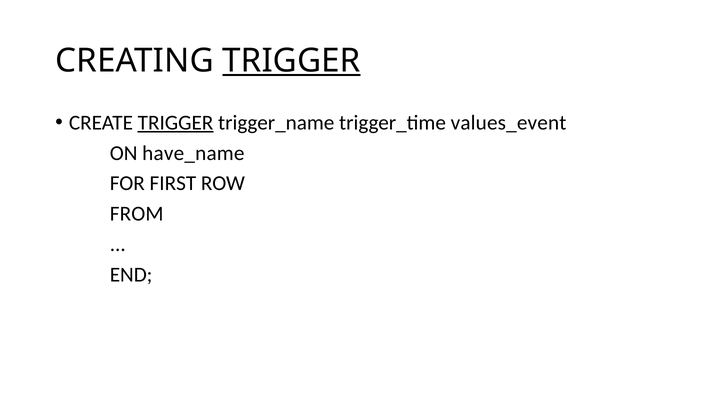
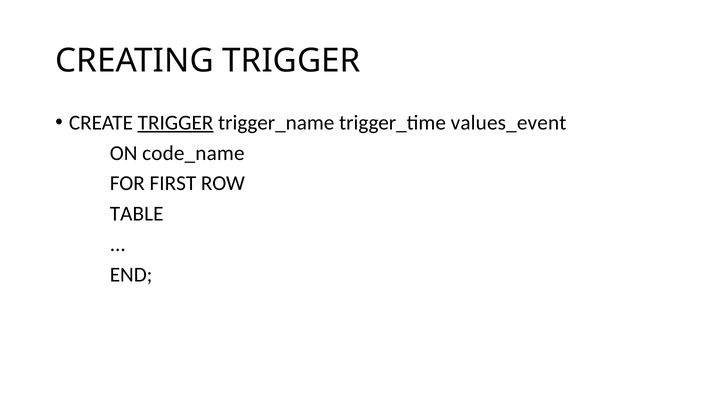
TRIGGER at (291, 61) underline: present -> none
have_name: have_name -> code_name
FROM: FROM -> TABLE
